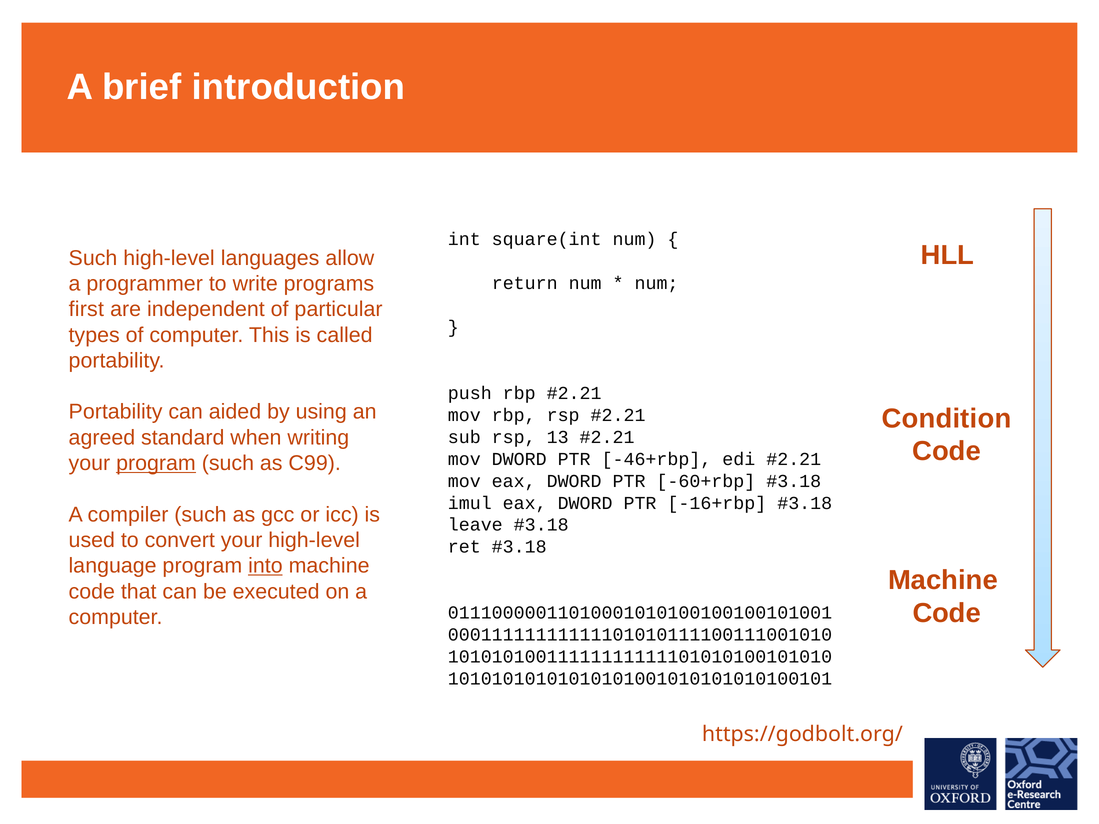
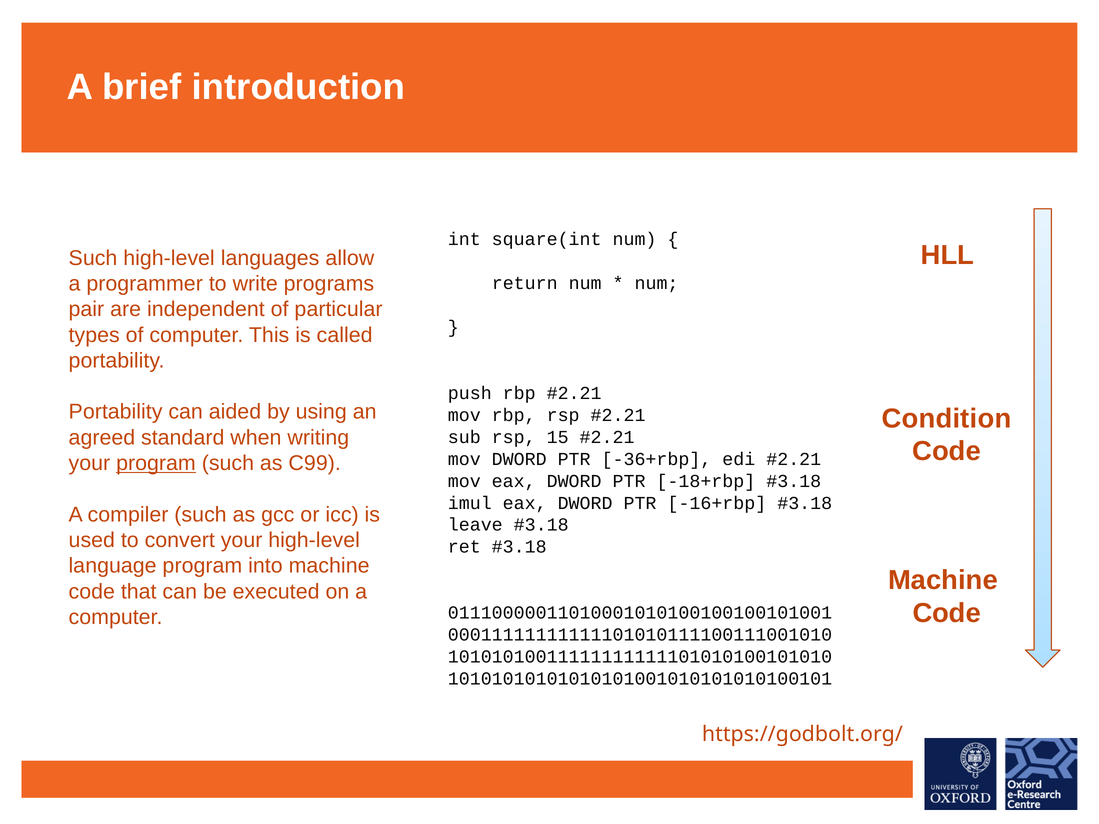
first: first -> pair
13: 13 -> 15
-46+rbp: -46+rbp -> -36+rbp
-60+rbp: -60+rbp -> -18+rbp
into underline: present -> none
